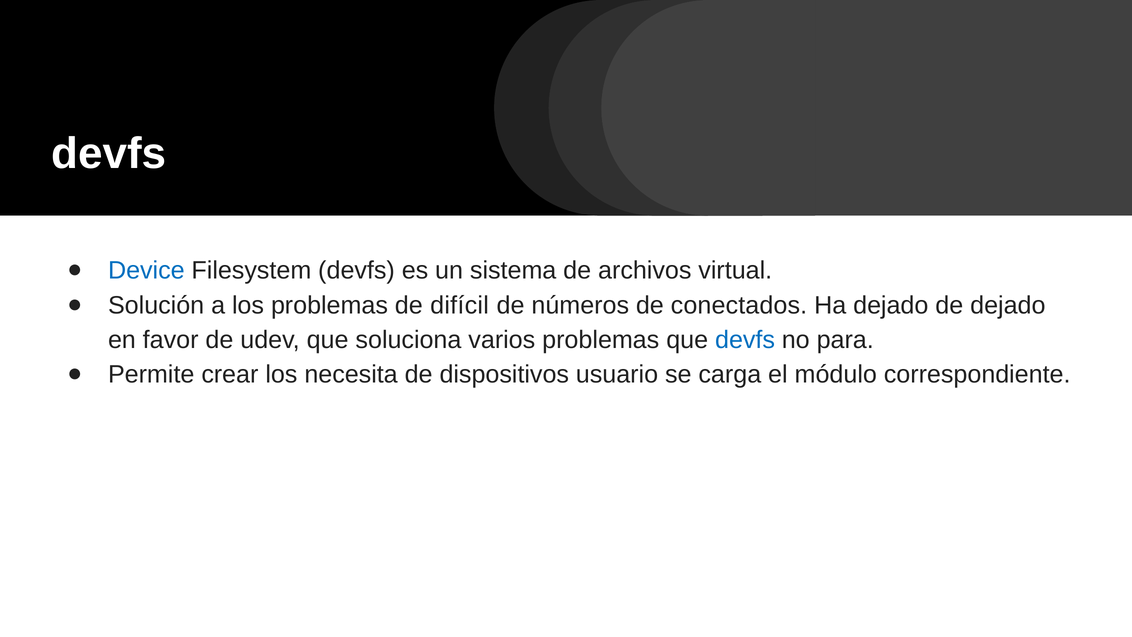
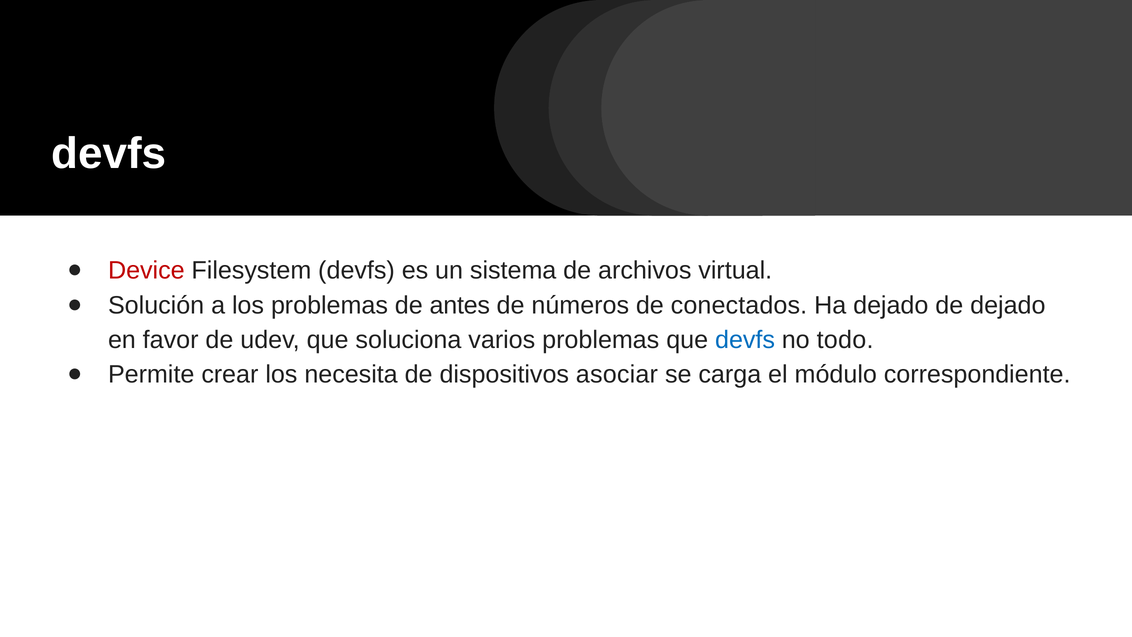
Device colour: blue -> red
difícil: difícil -> antes
para: para -> todo
usuario: usuario -> asociar
